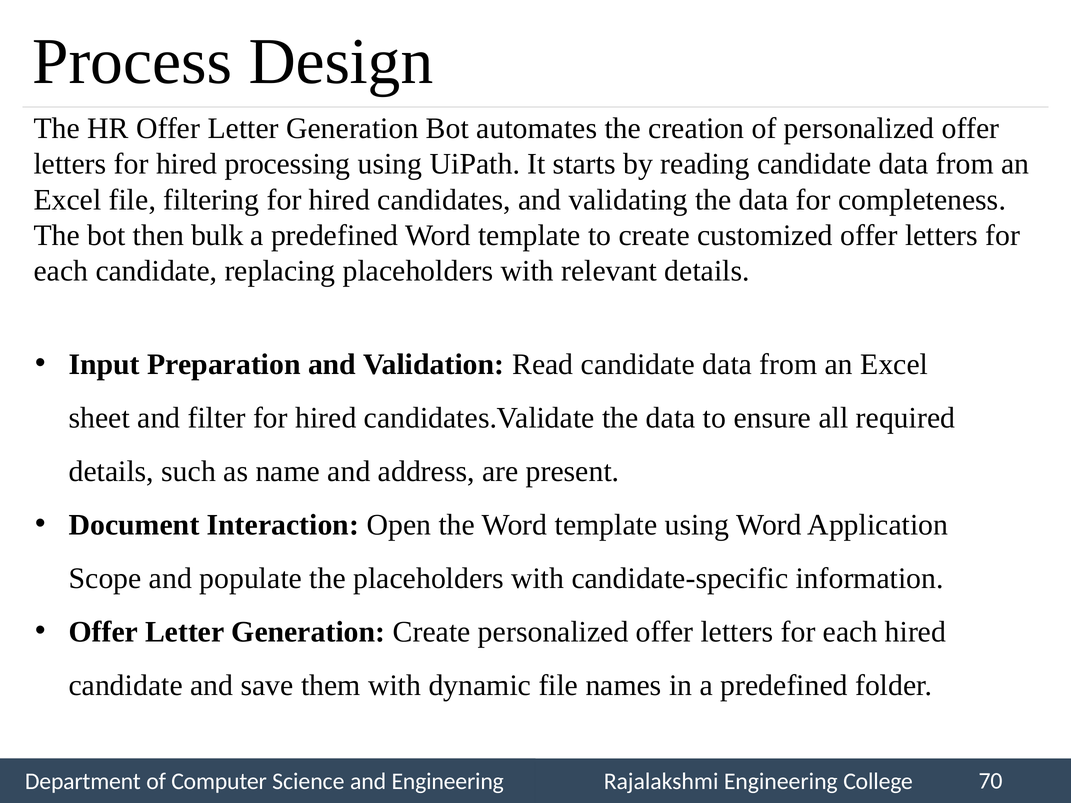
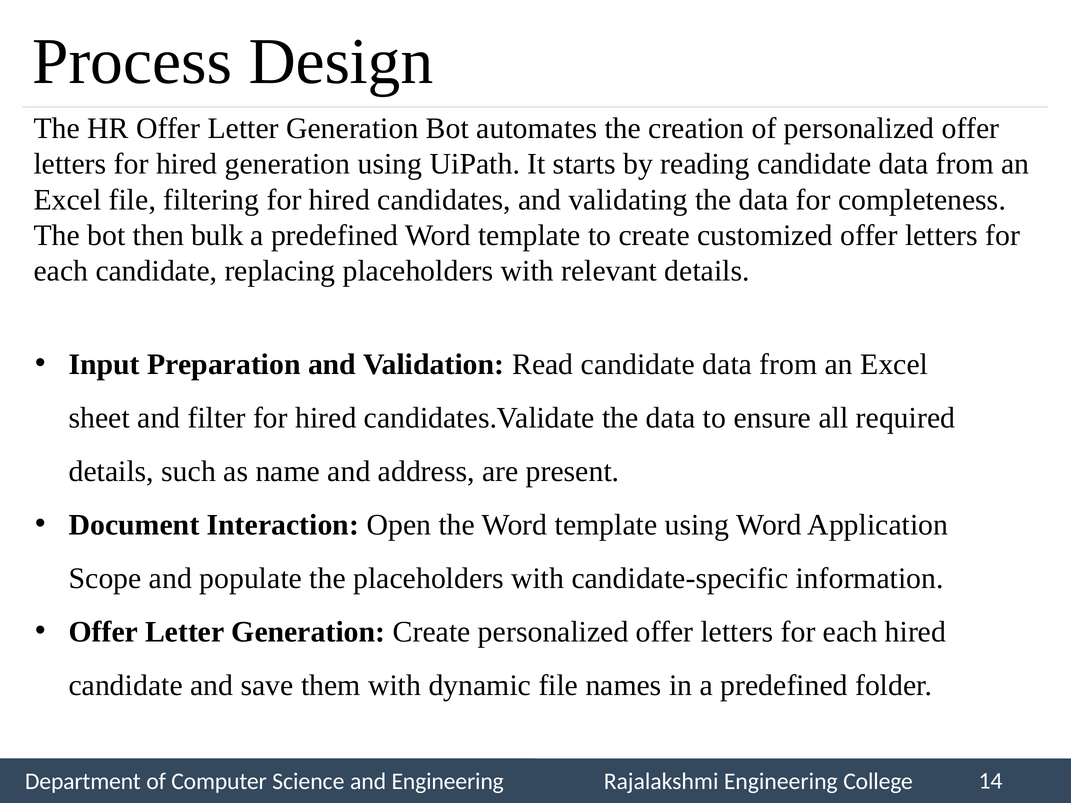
hired processing: processing -> generation
70: 70 -> 14
